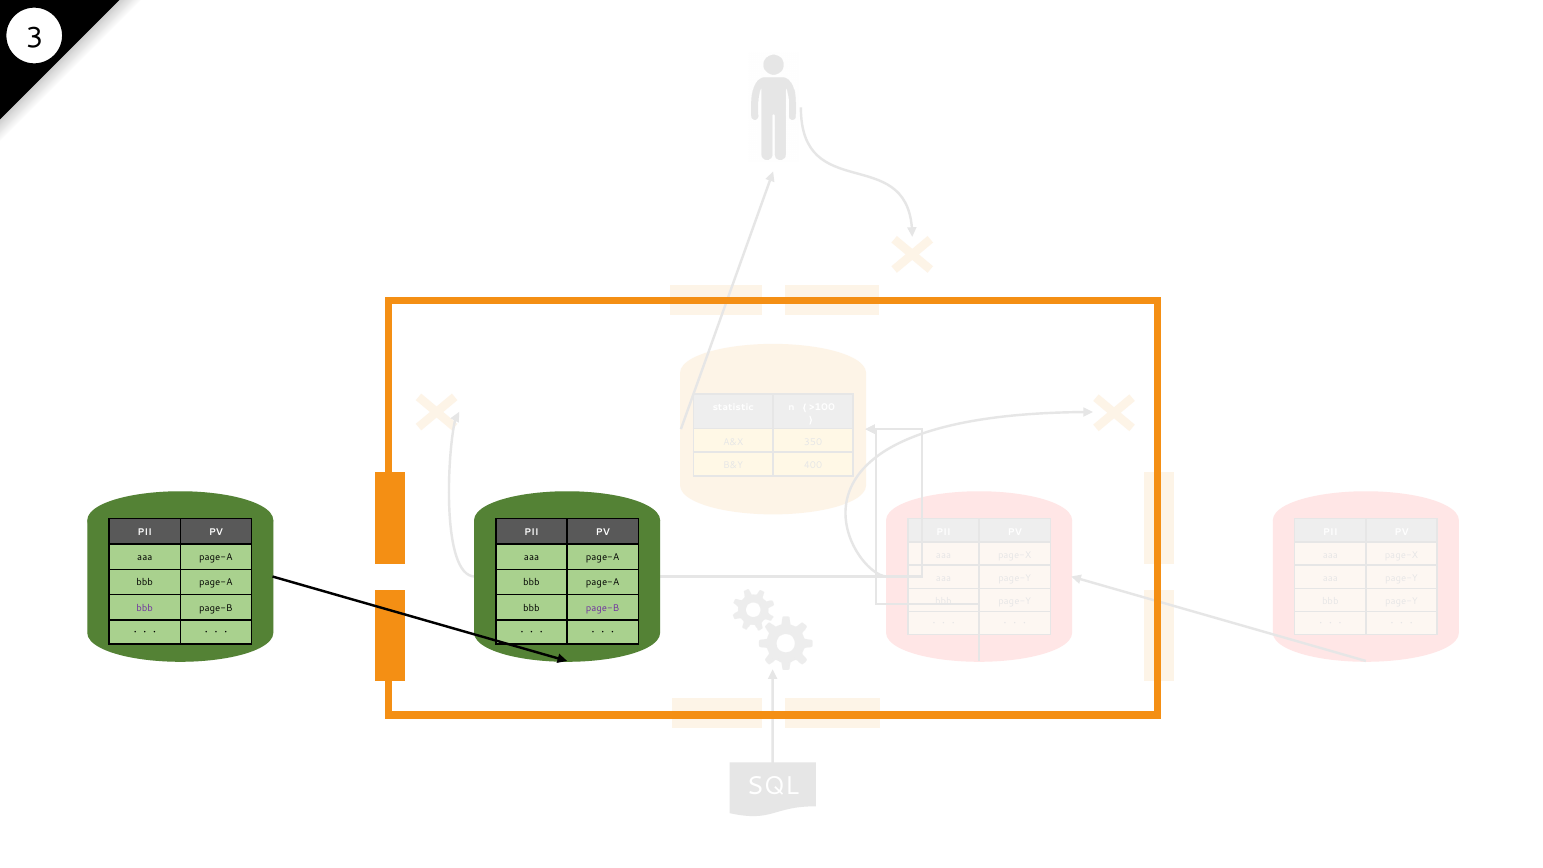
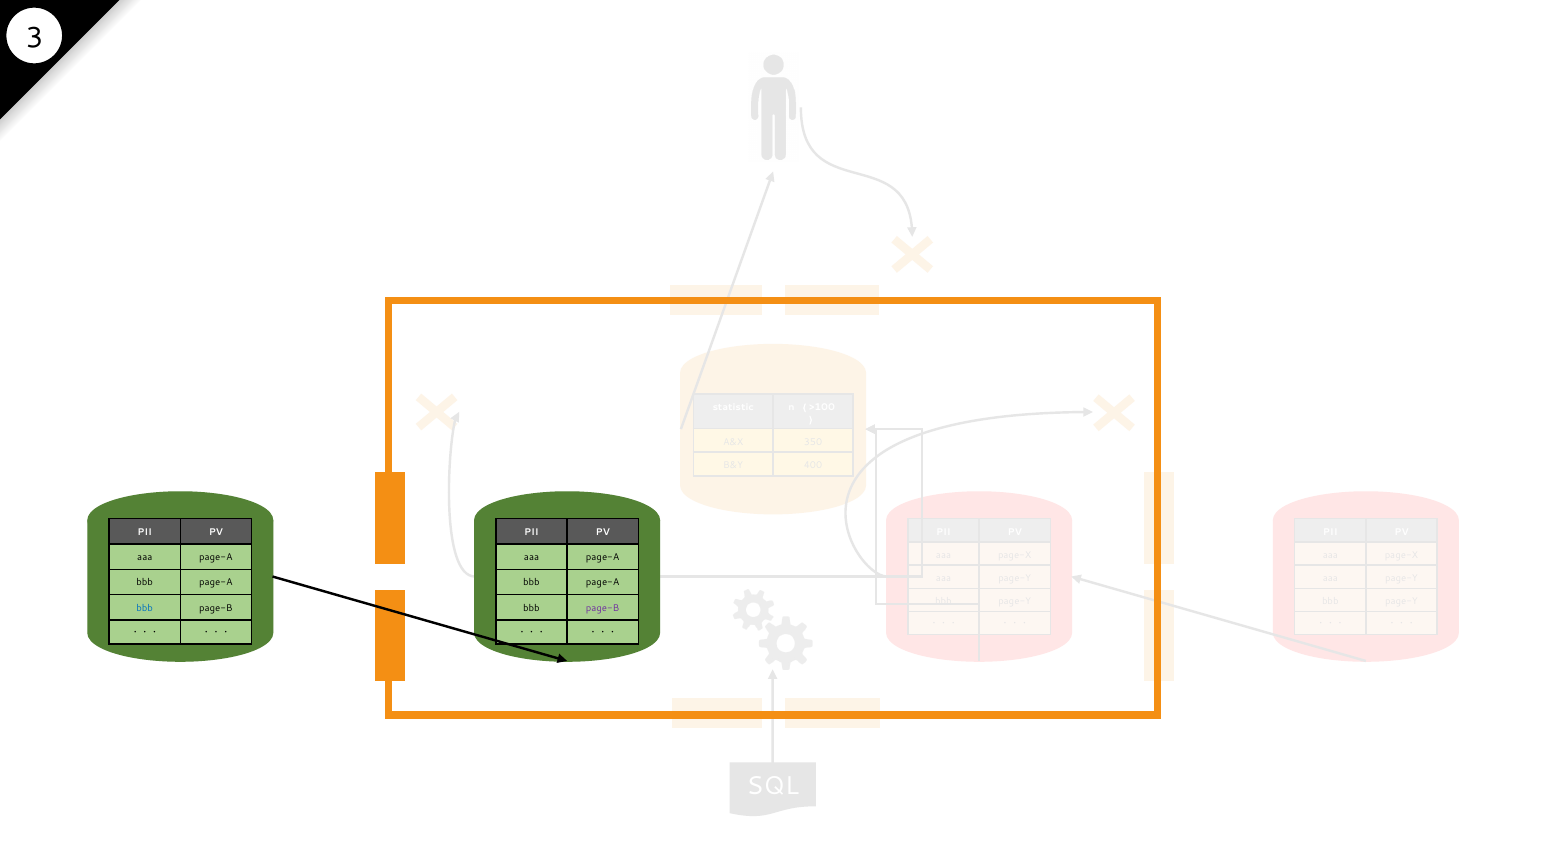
bbb at (145, 608) colour: purple -> blue
